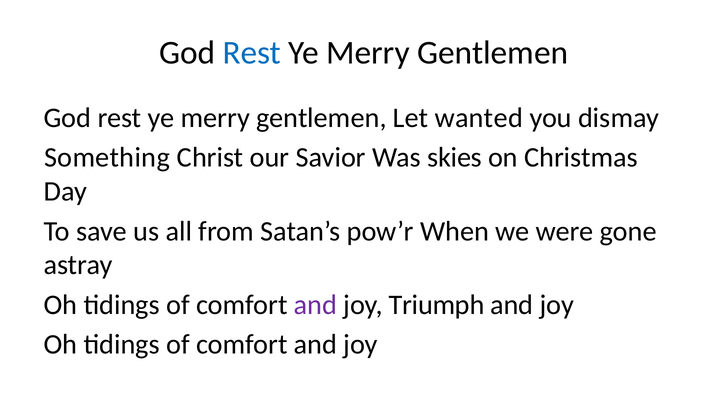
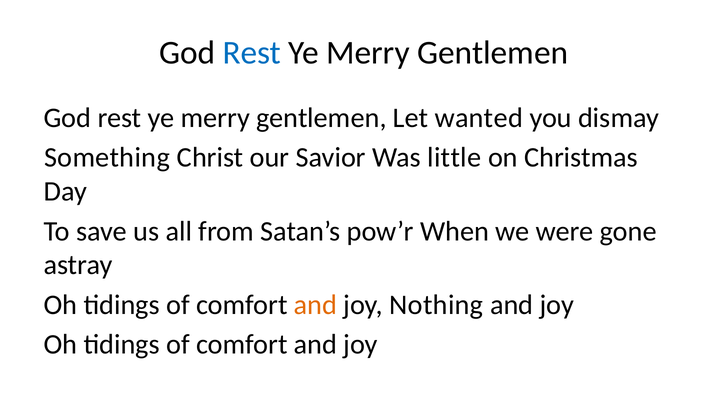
skies: skies -> little
and at (315, 305) colour: purple -> orange
Triumph: Triumph -> Nothing
